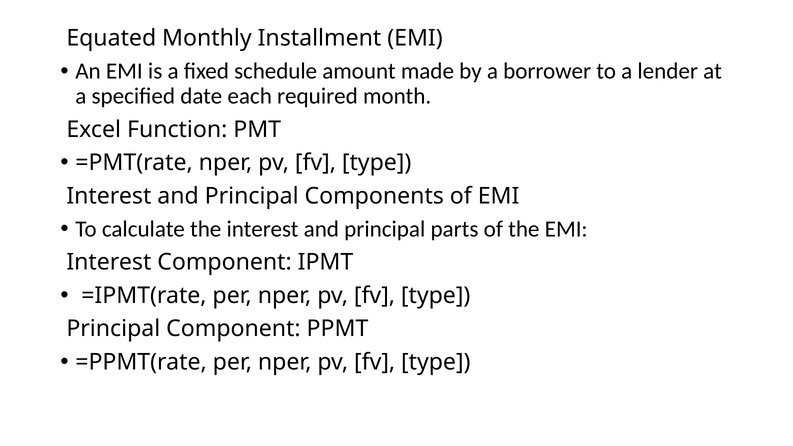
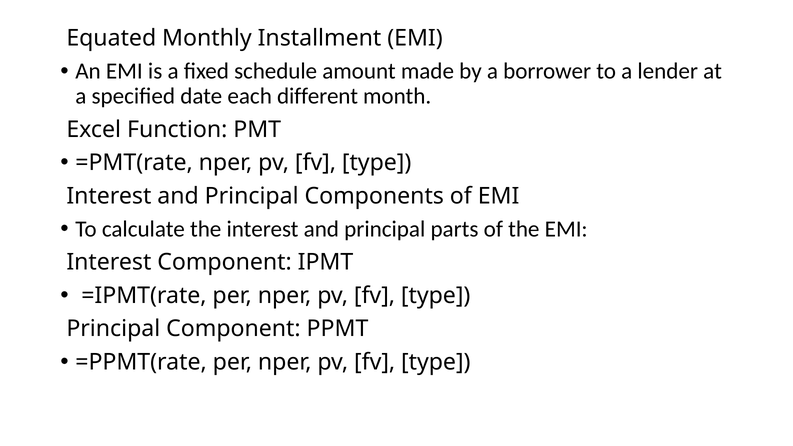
required: required -> different
